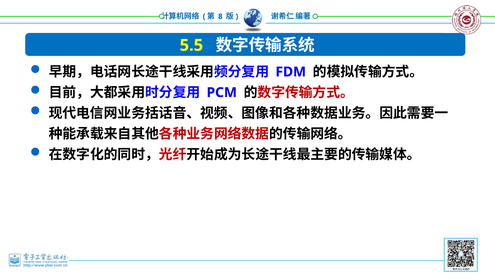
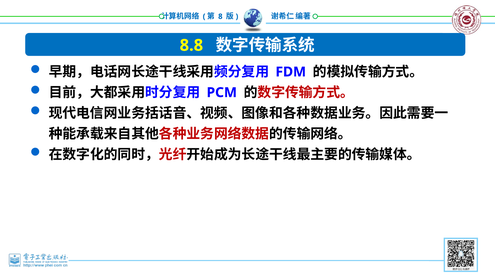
5.5: 5.5 -> 8.8
